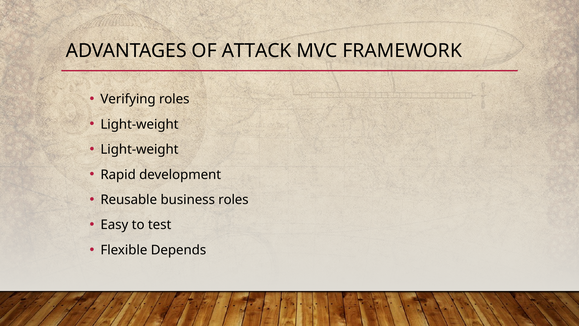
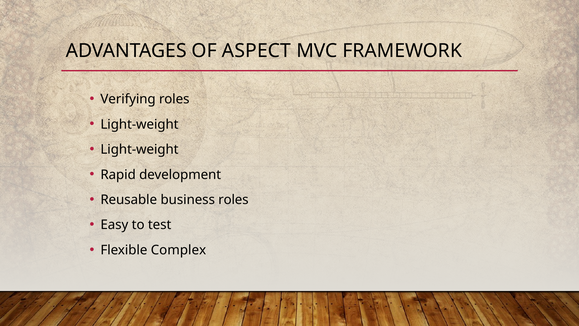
ATTACK: ATTACK -> ASPECT
Depends: Depends -> Complex
